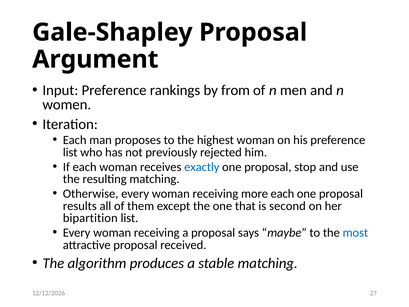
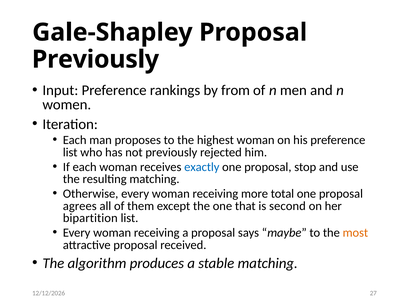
Argument at (95, 59): Argument -> Previously
more each: each -> total
results: results -> agrees
most colour: blue -> orange
